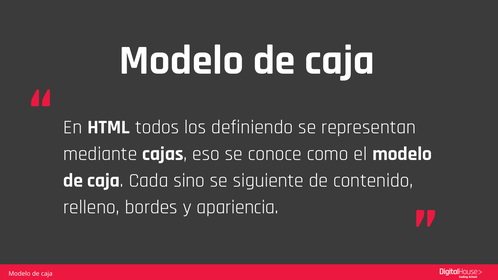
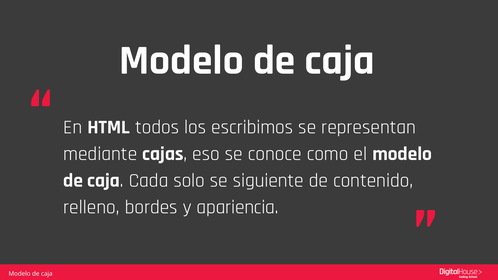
definiendo: definiendo -> escribimos
sino: sino -> solo
